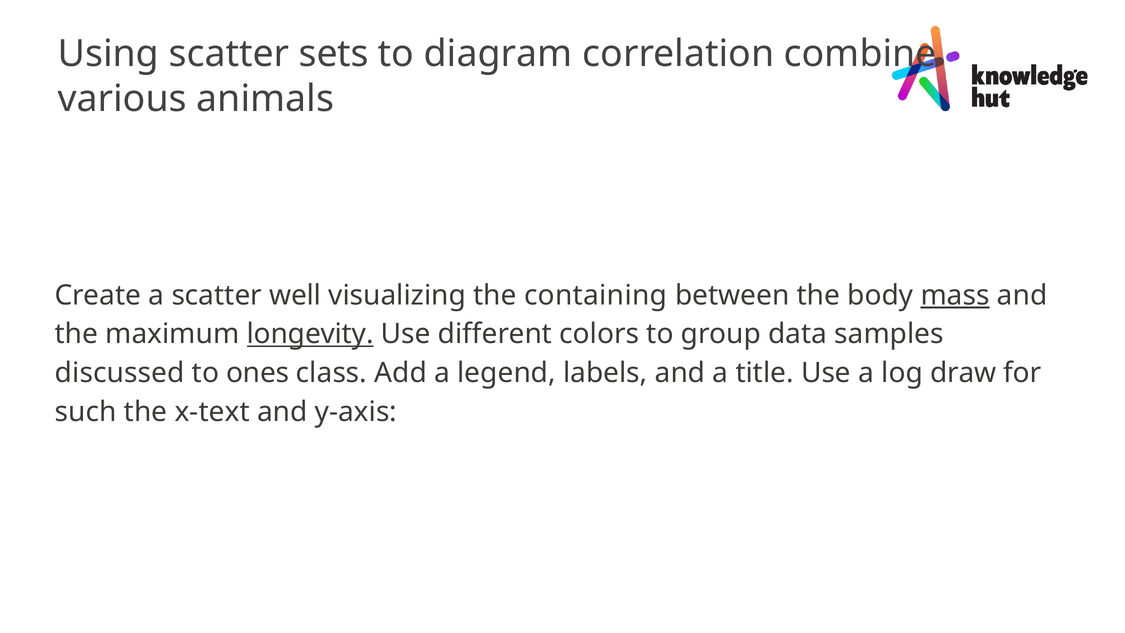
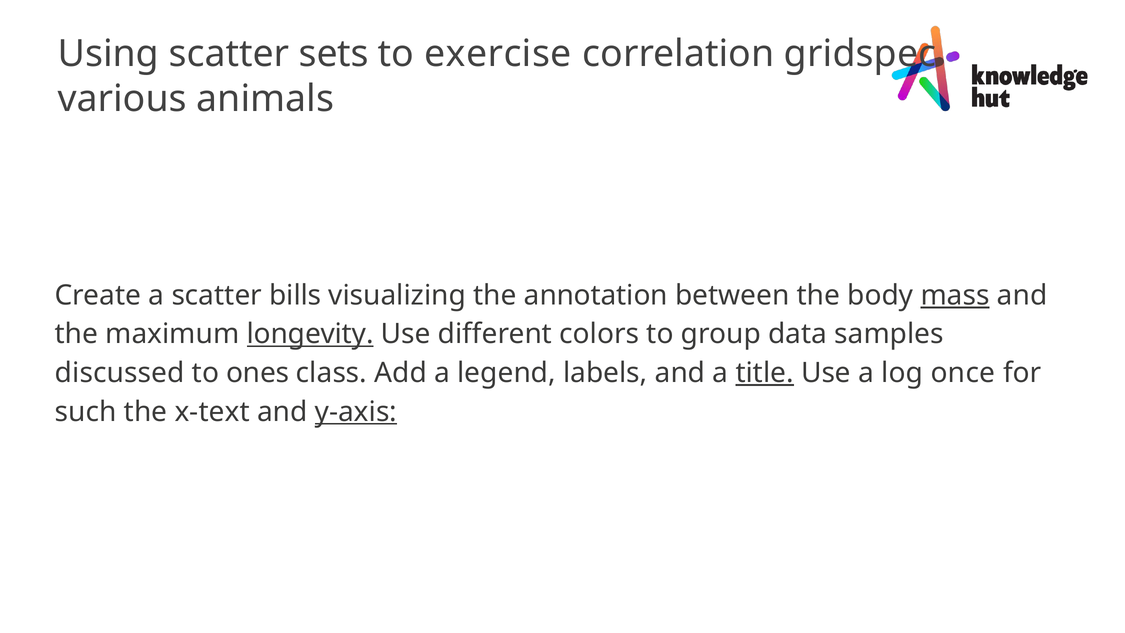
diagram: diagram -> exercise
combine: combine -> gridspec
well: well -> bills
containing: containing -> annotation
title underline: none -> present
draw: draw -> once
y-axis underline: none -> present
